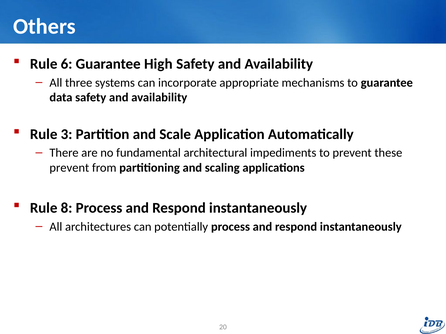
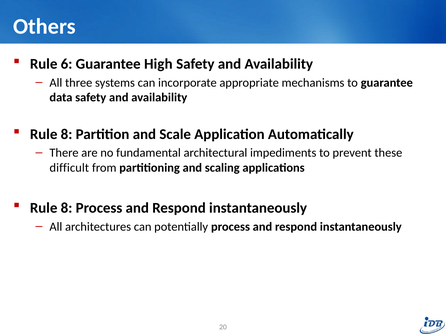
3 at (67, 134): 3 -> 8
prevent at (69, 168): prevent -> difficult
